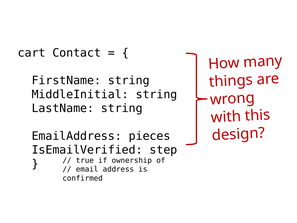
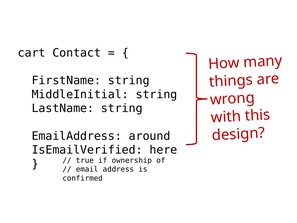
pieces: pieces -> around
step: step -> here
